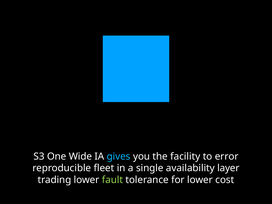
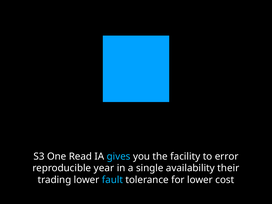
Wide: Wide -> Read
fleet: fleet -> year
layer: layer -> their
fault colour: light green -> light blue
